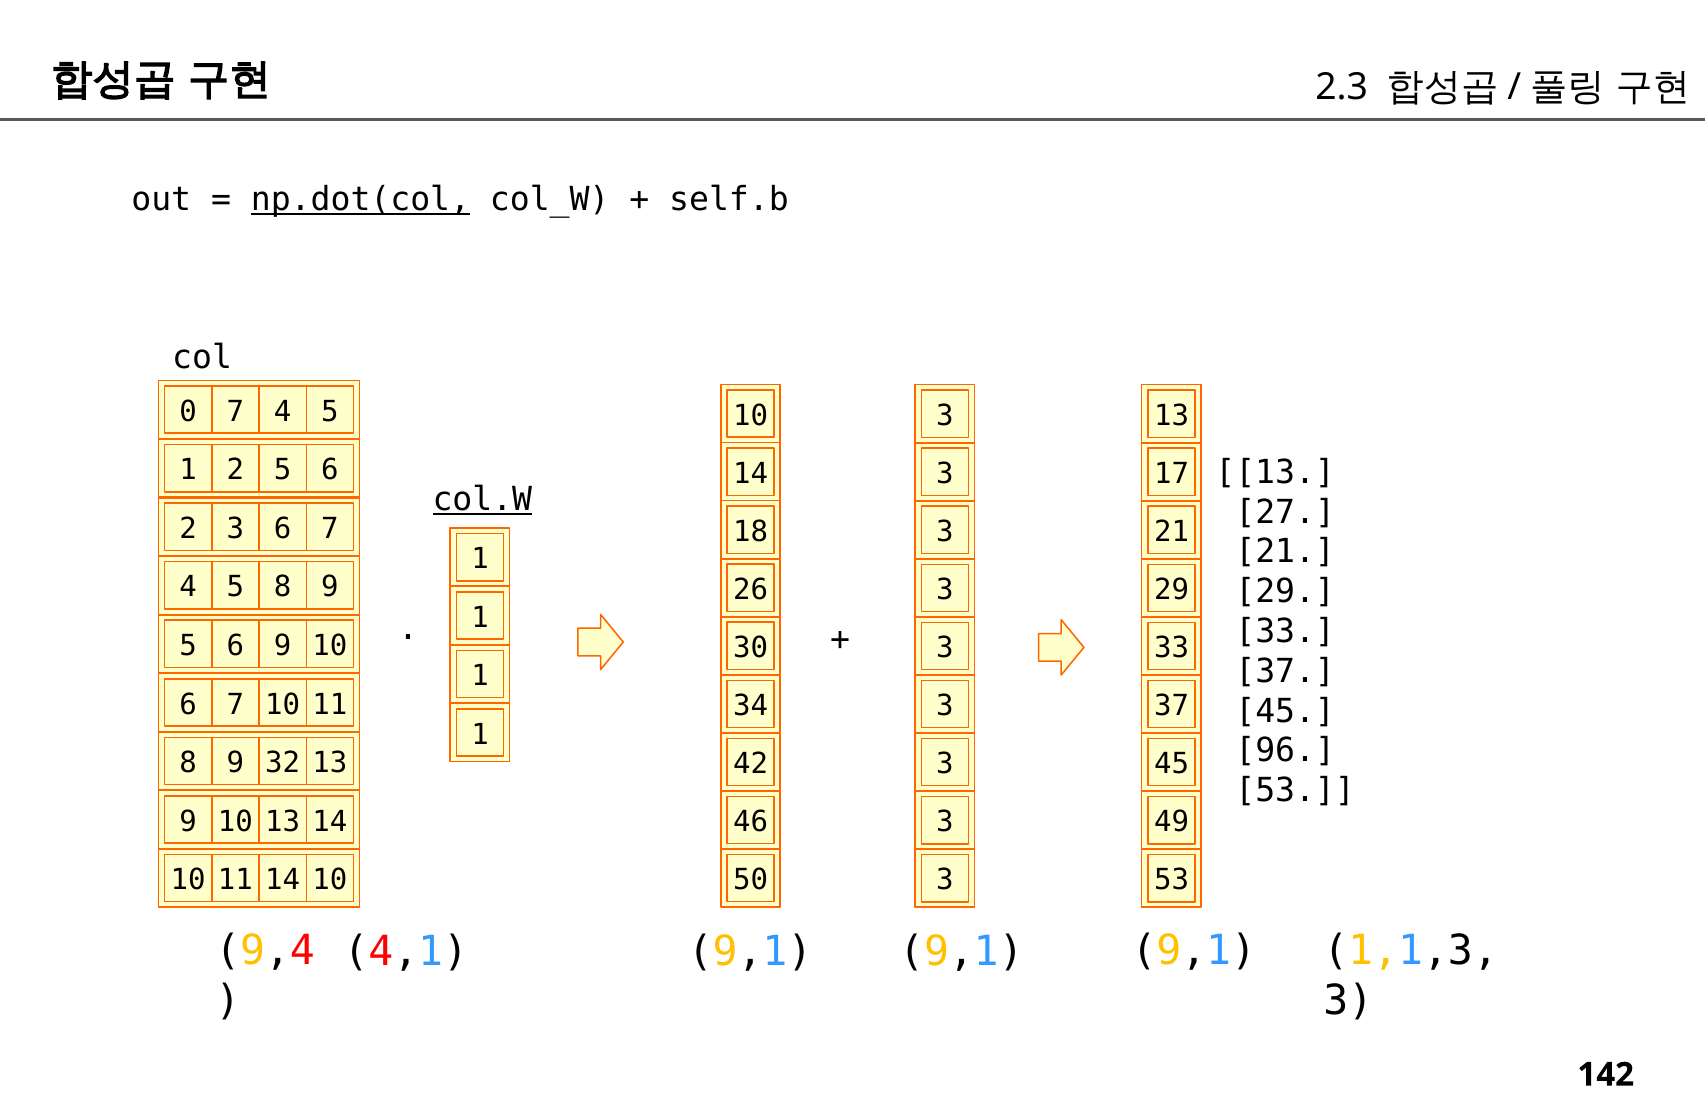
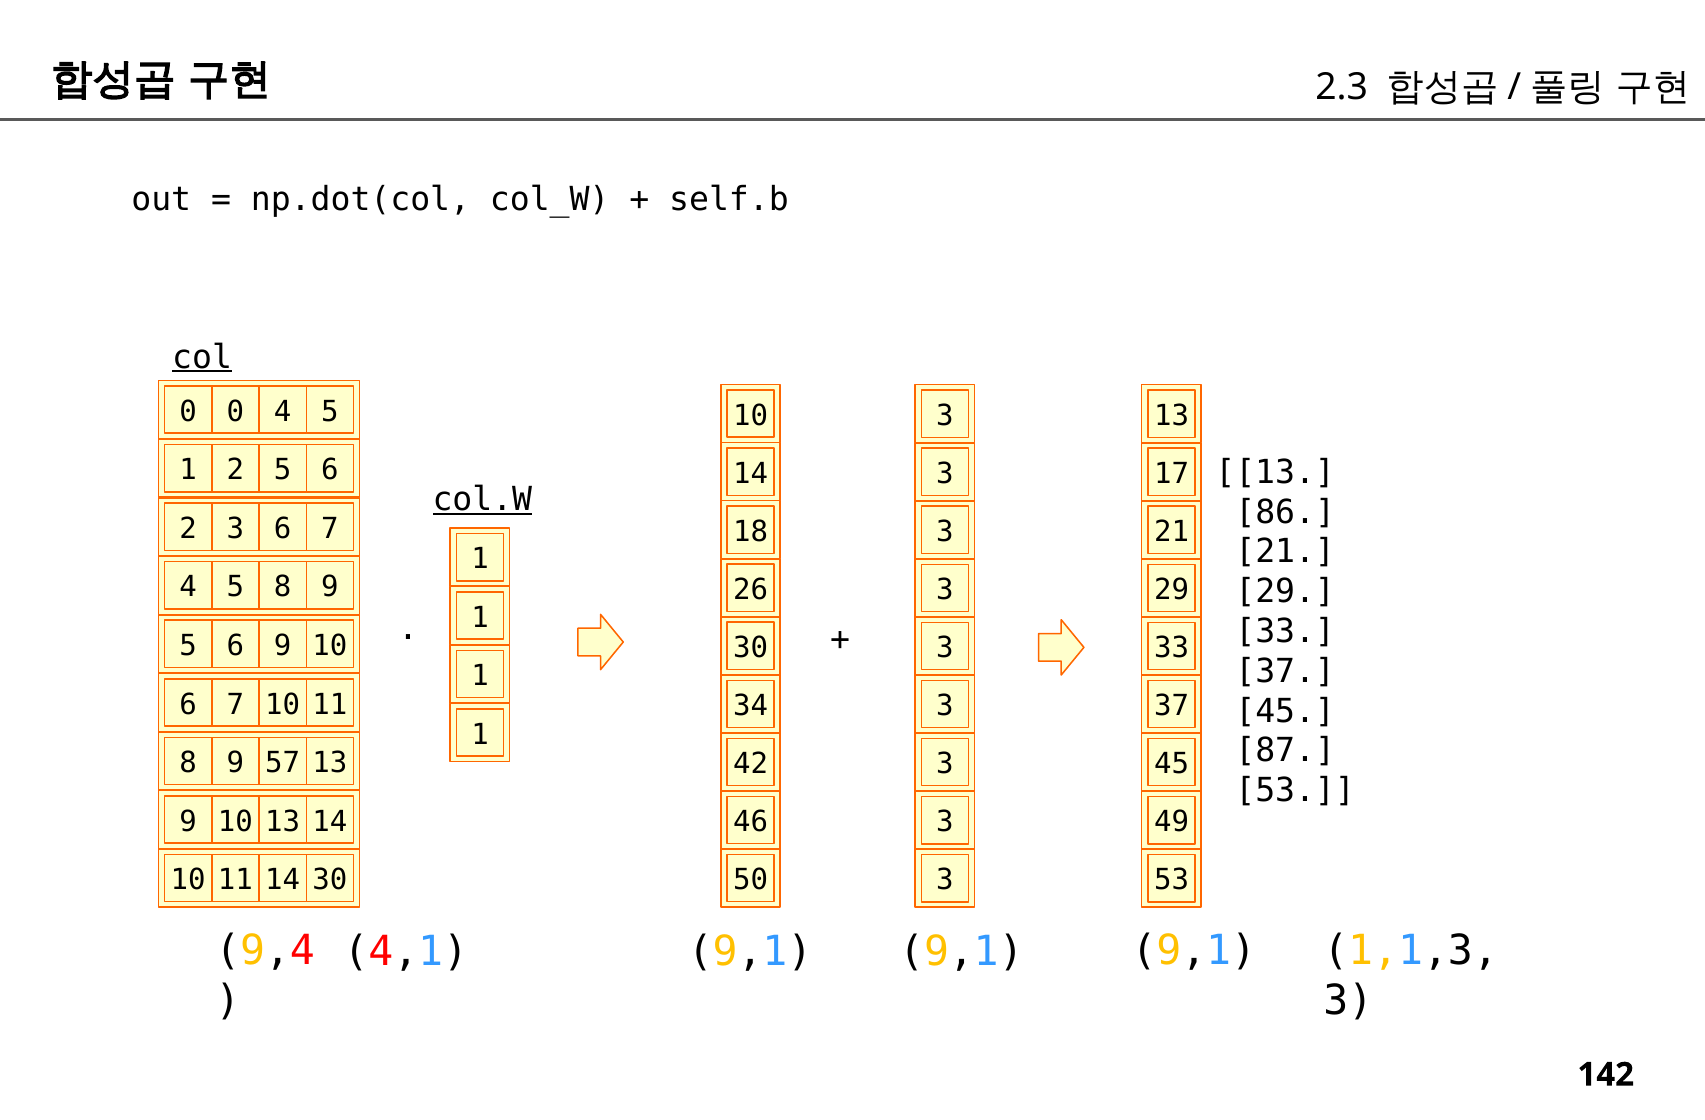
np.dot(col underline: present -> none
col underline: none -> present
0 7: 7 -> 0
27: 27 -> 86
96: 96 -> 87
32: 32 -> 57
11 14 10: 10 -> 30
